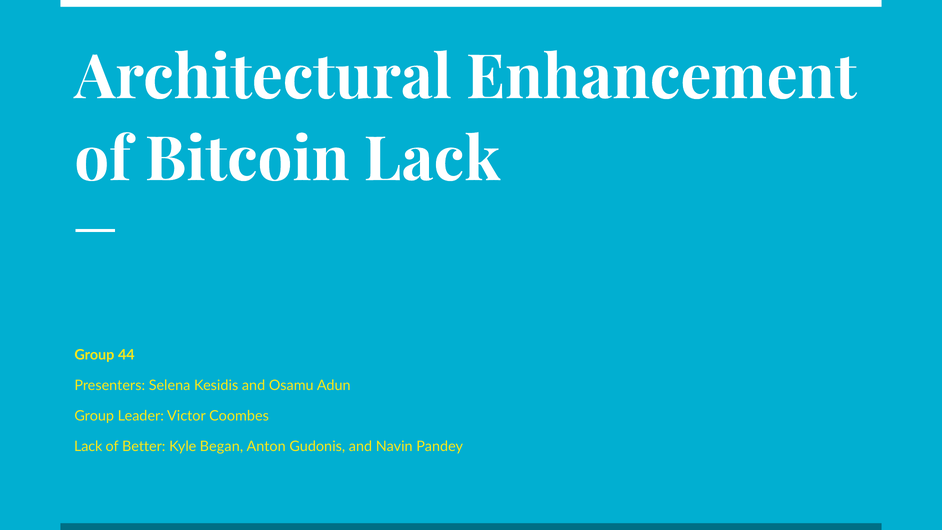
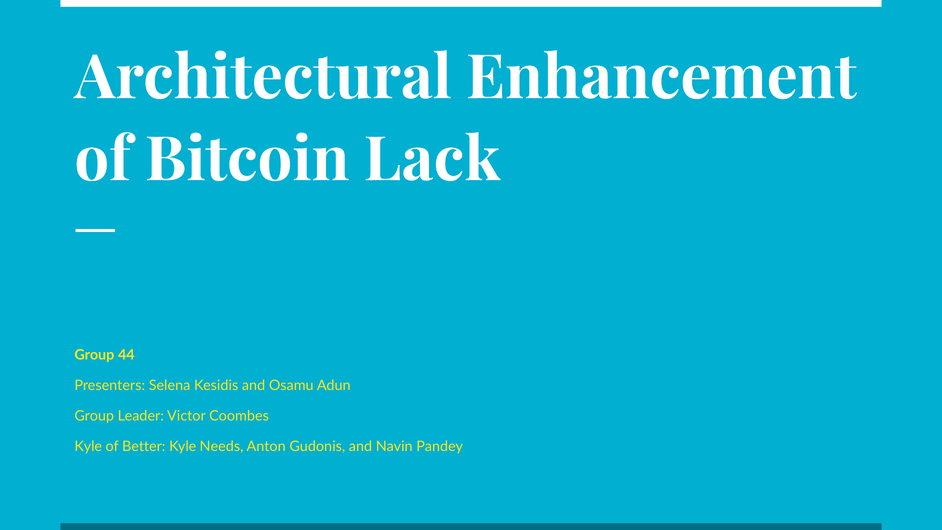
Lack at (88, 446): Lack -> Kyle
Began: Began -> Needs
